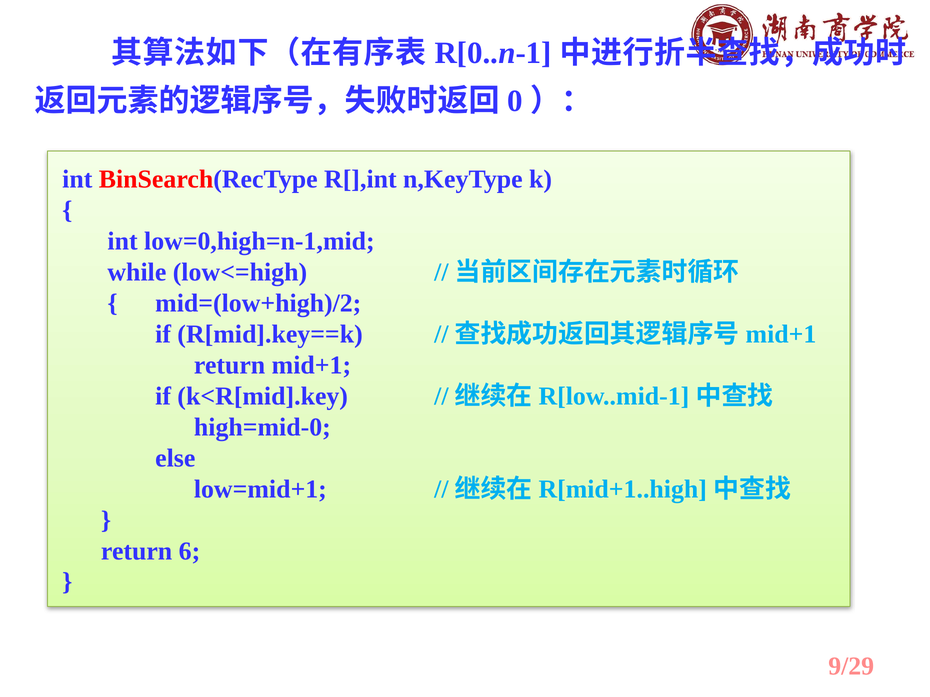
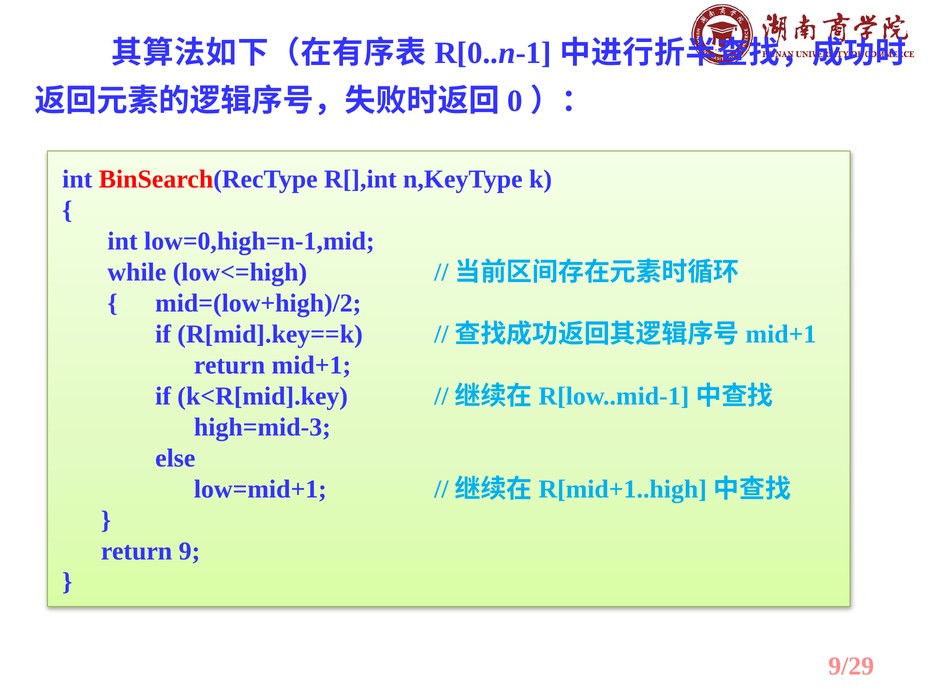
high=mid-0: high=mid-0 -> high=mid-3
6: 6 -> 9
